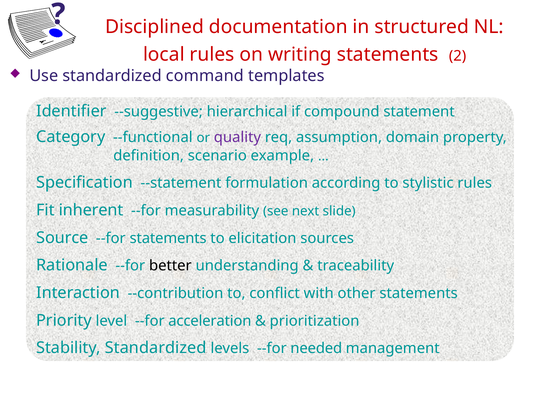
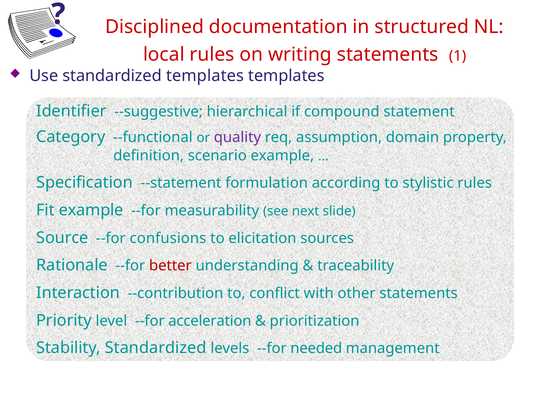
2: 2 -> 1
standardized command: command -> templates
Fit inherent: inherent -> example
--for statements: statements -> confusions
better colour: black -> red
